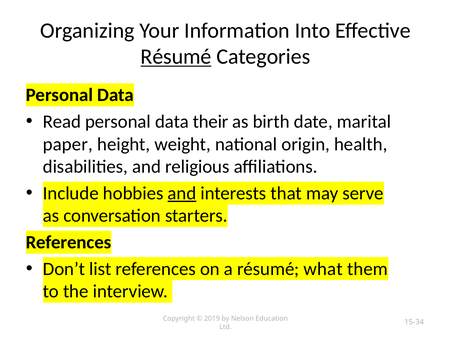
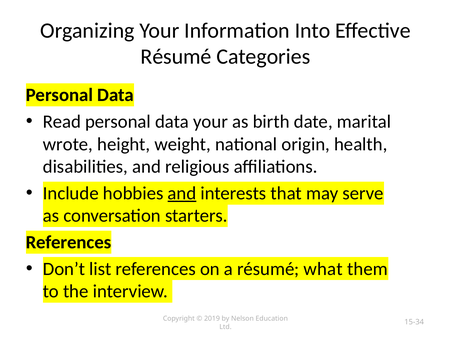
Résumé at (176, 57) underline: present -> none
data their: their -> your
paper: paper -> wrote
